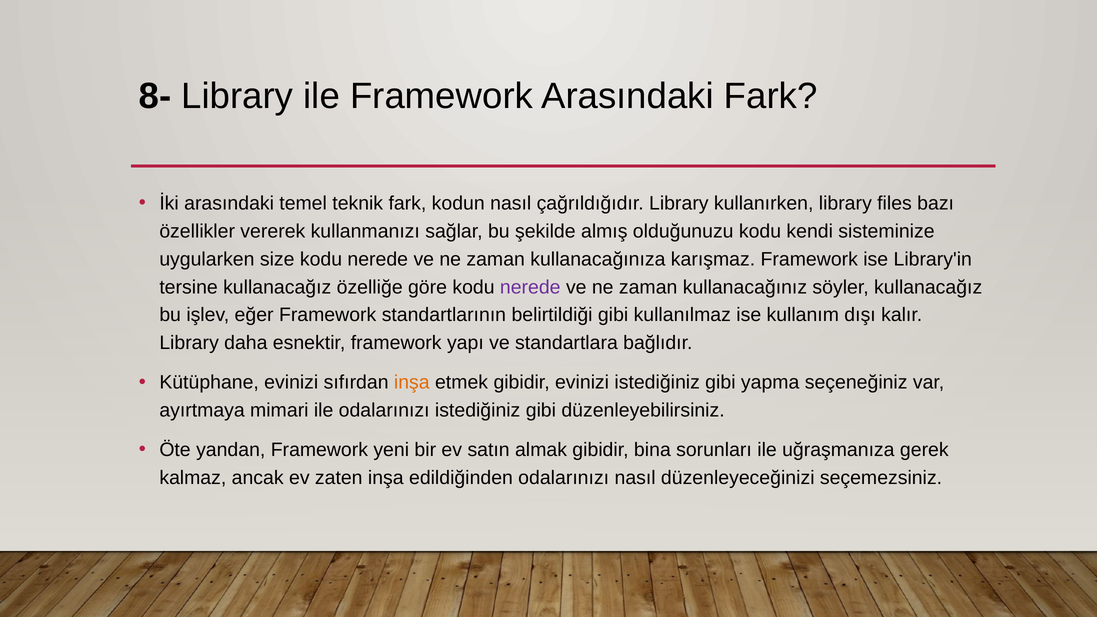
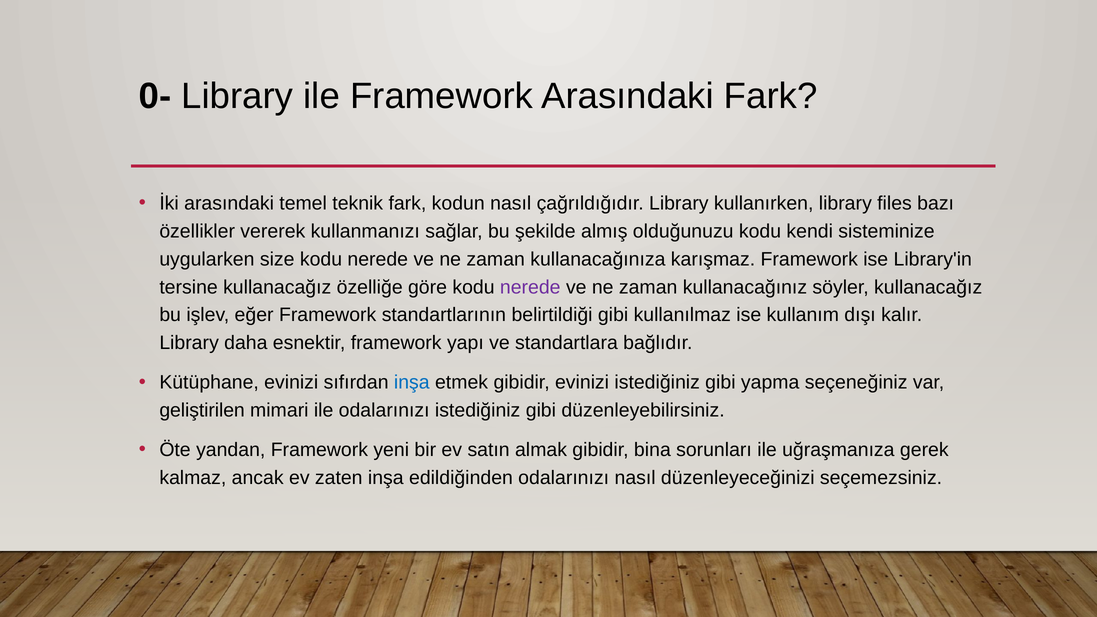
8-: 8- -> 0-
inşa at (412, 383) colour: orange -> blue
ayırtmaya: ayırtmaya -> geliştirilen
